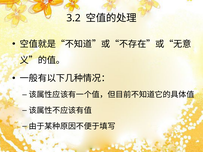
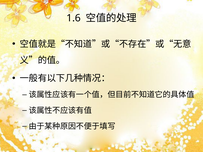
3.2: 3.2 -> 1.6
